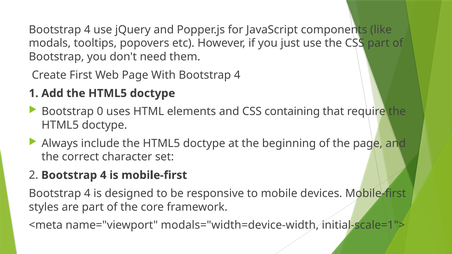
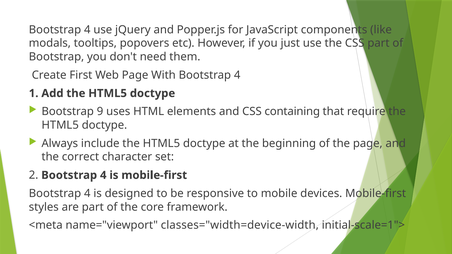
0: 0 -> 9
modals="width=device-width: modals="width=device-width -> classes="width=device-width
